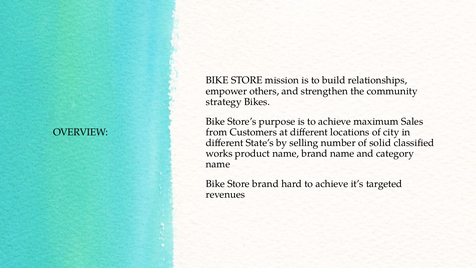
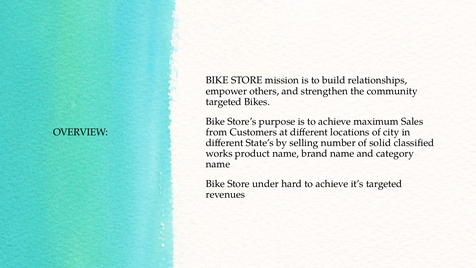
strategy at (224, 102): strategy -> targeted
Store brand: brand -> under
